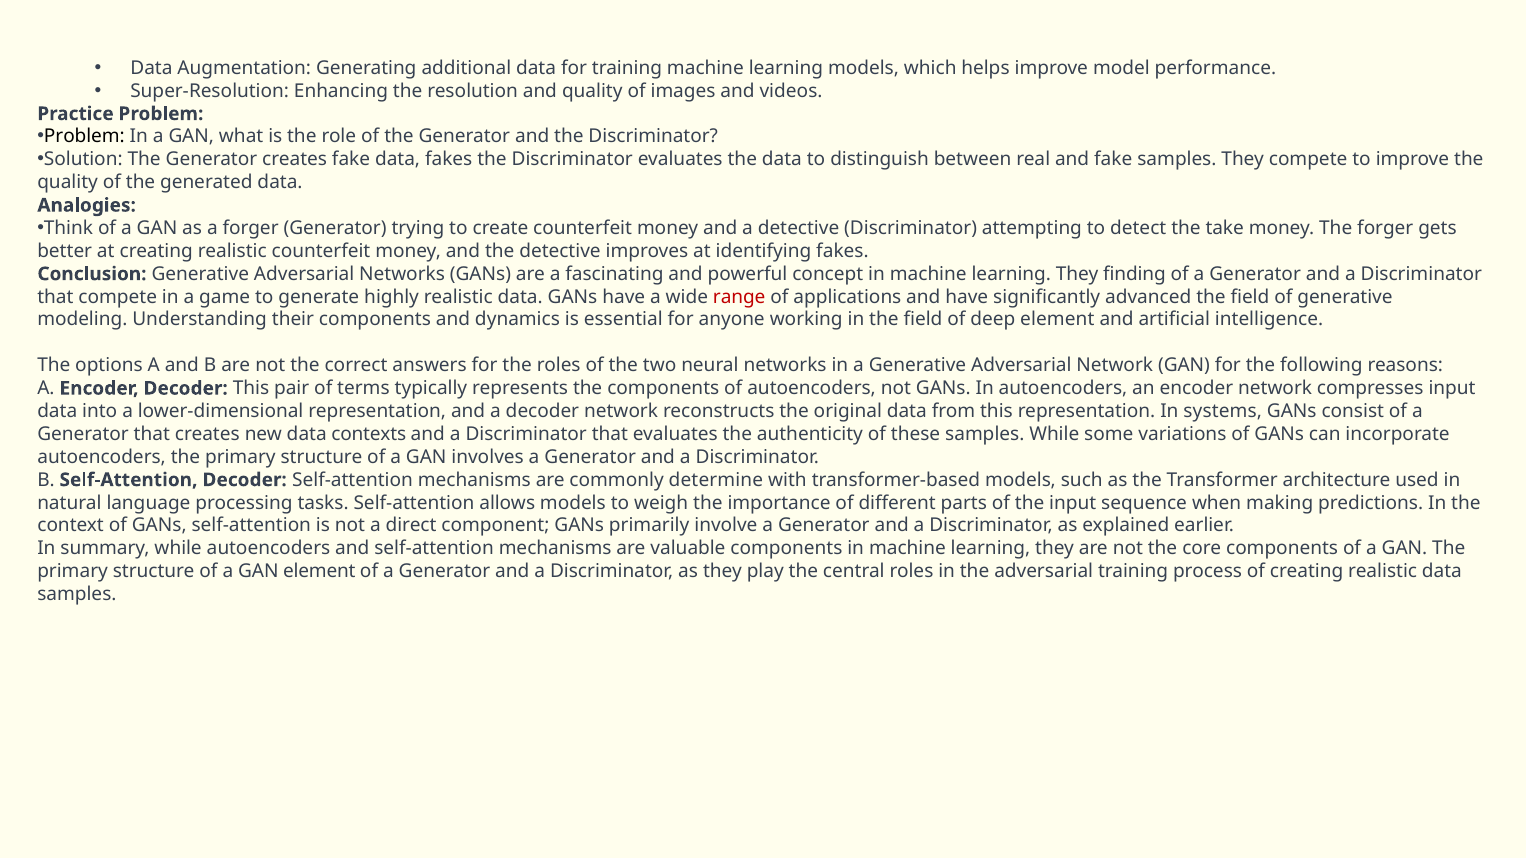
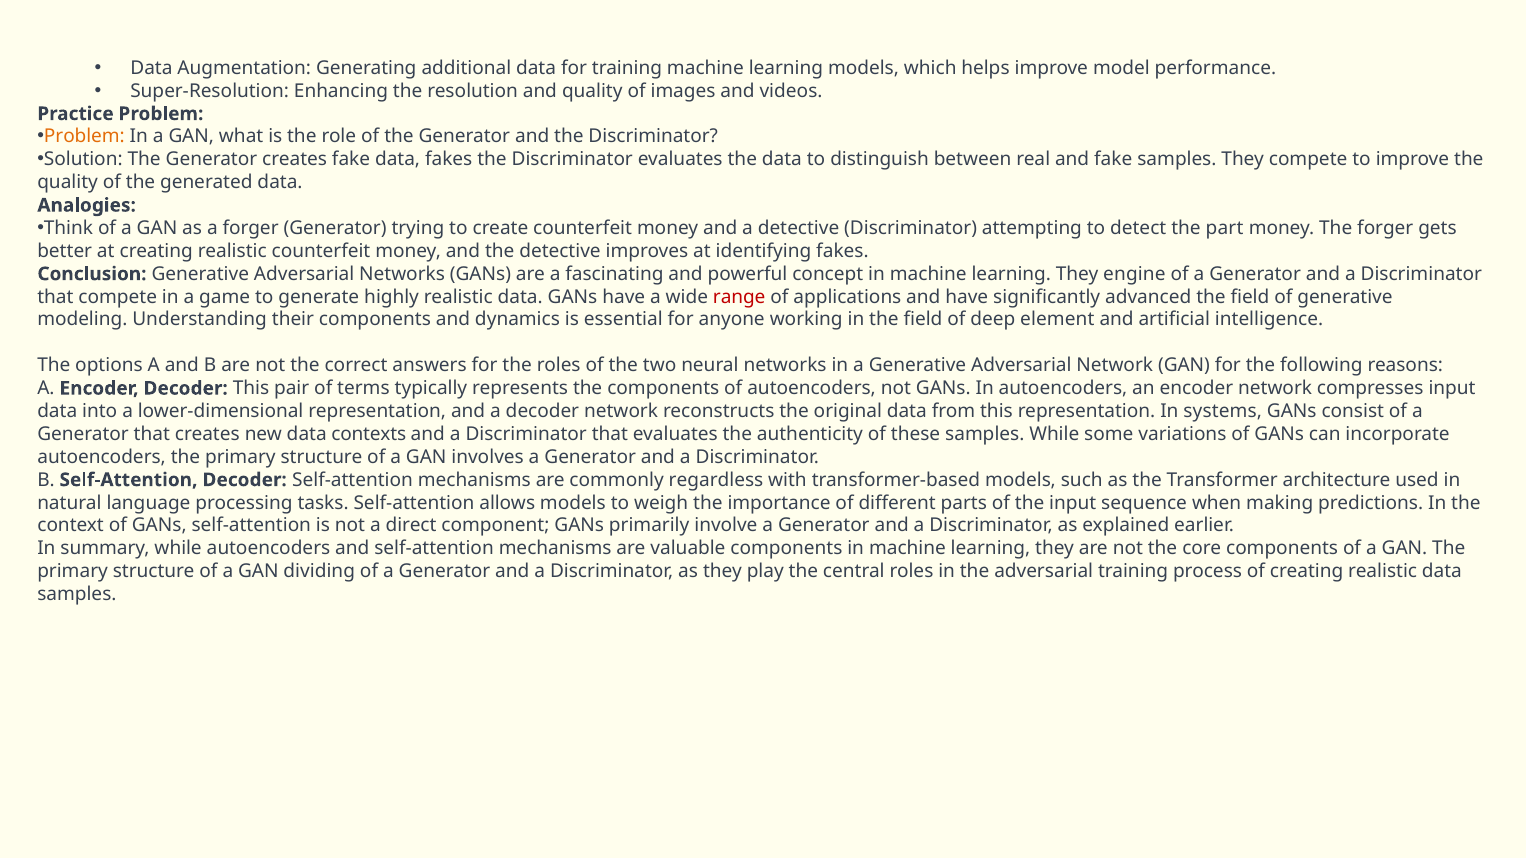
Problem at (84, 137) colour: black -> orange
take: take -> part
finding: finding -> engine
determine: determine -> regardless
GAN element: element -> dividing
